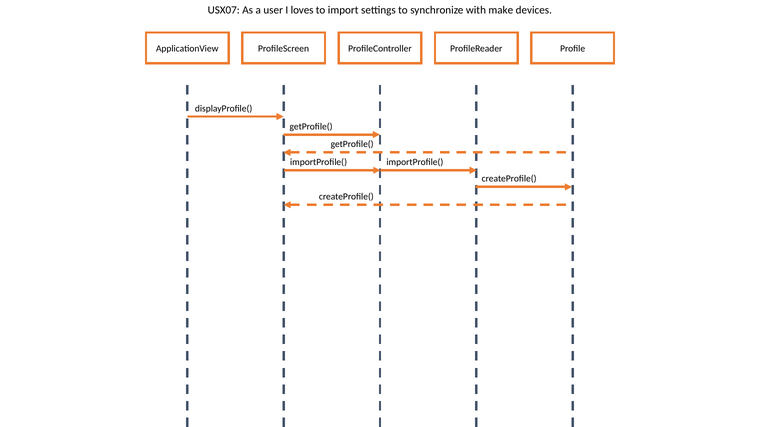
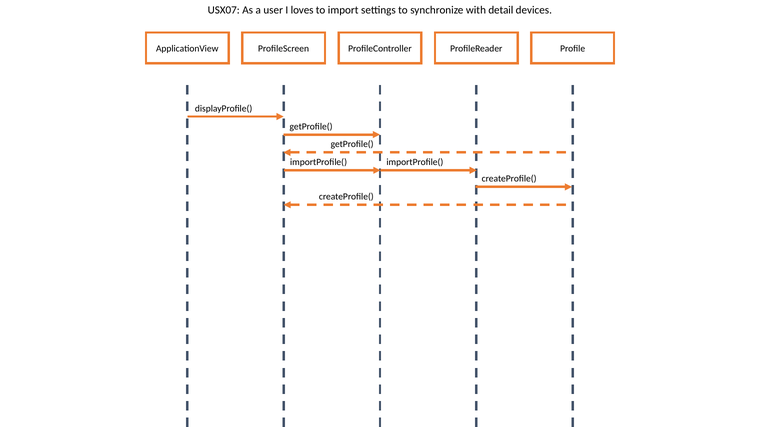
make: make -> detail
